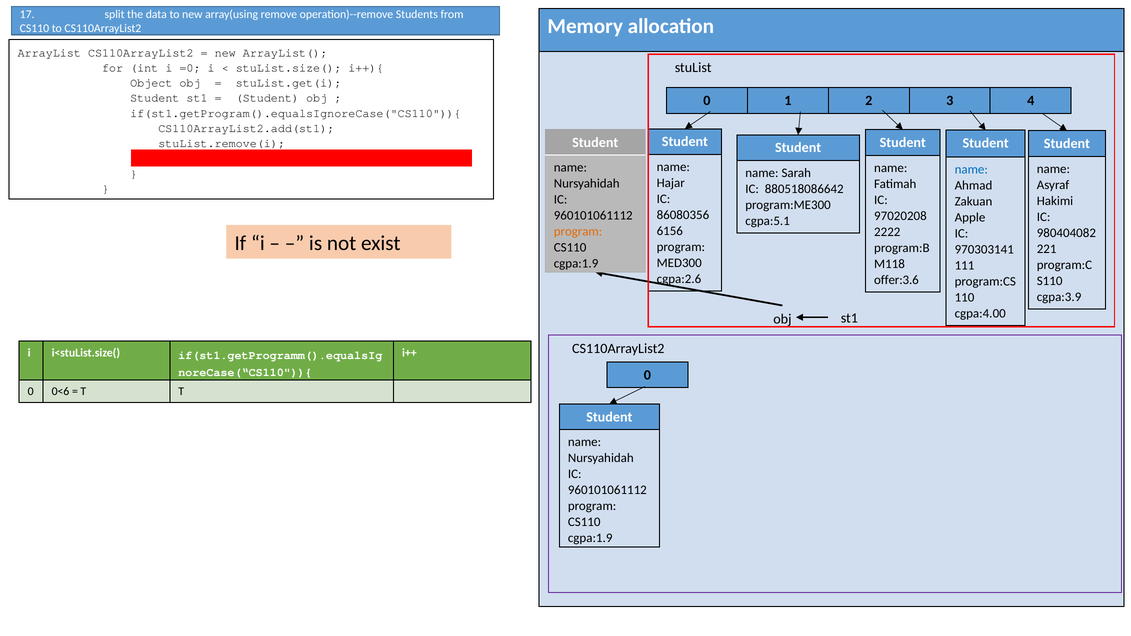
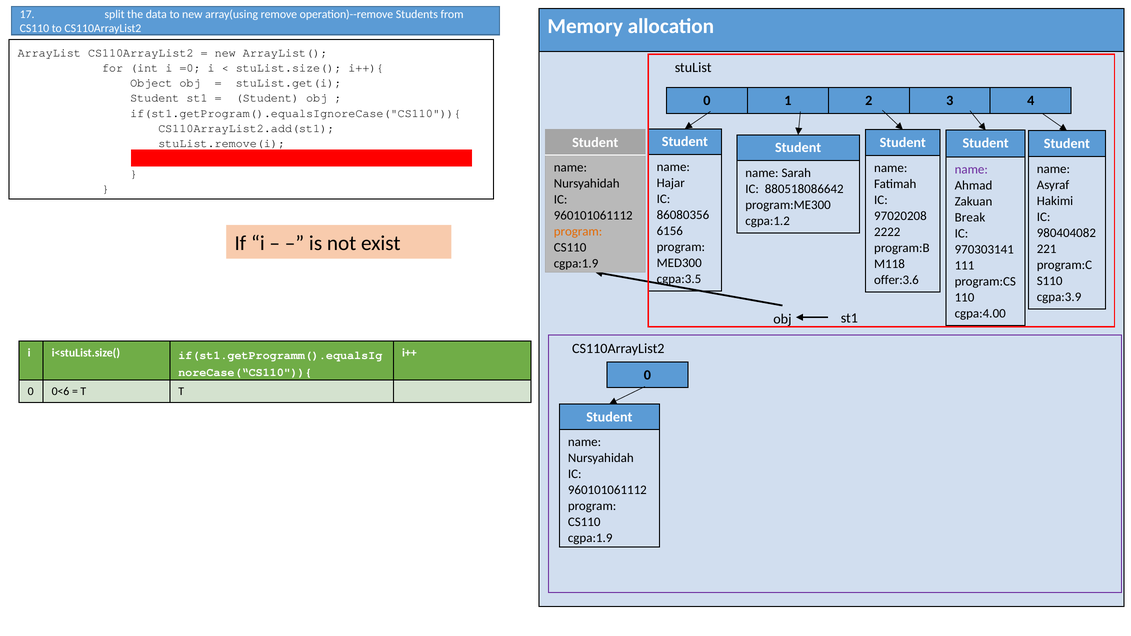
name at (971, 169) colour: blue -> purple
Apple: Apple -> Break
cgpa:5.1: cgpa:5.1 -> cgpa:1.2
cgpa:2.6: cgpa:2.6 -> cgpa:3.5
